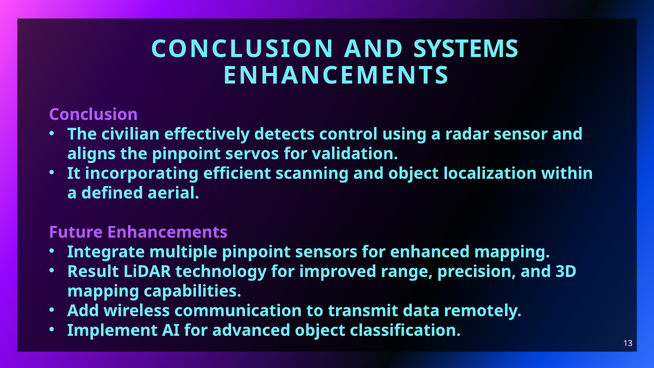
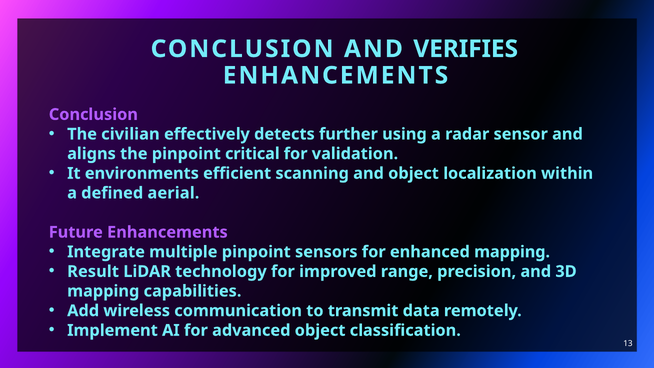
SYSTEMS: SYSTEMS -> VERIFIES
control: control -> further
servos: servos -> critical
incorporating: incorporating -> environments
